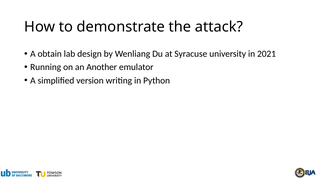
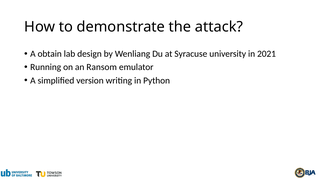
Another: Another -> Ransom
